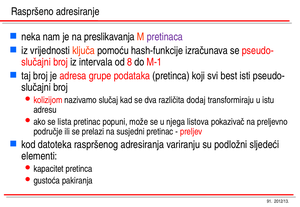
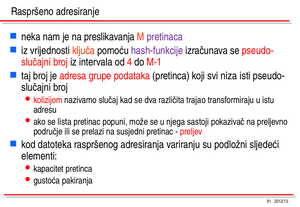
hash-funkcije colour: black -> purple
8: 8 -> 4
best: best -> niza
dodaj: dodaj -> trajao
listova: listova -> sastoji
